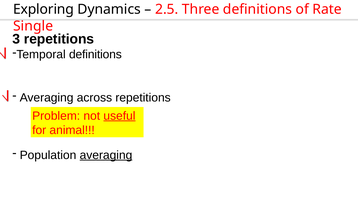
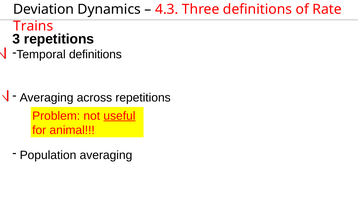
Exploring: Exploring -> Deviation
2.5: 2.5 -> 4.3
Single: Single -> Trains
averaging at (106, 155) underline: present -> none
